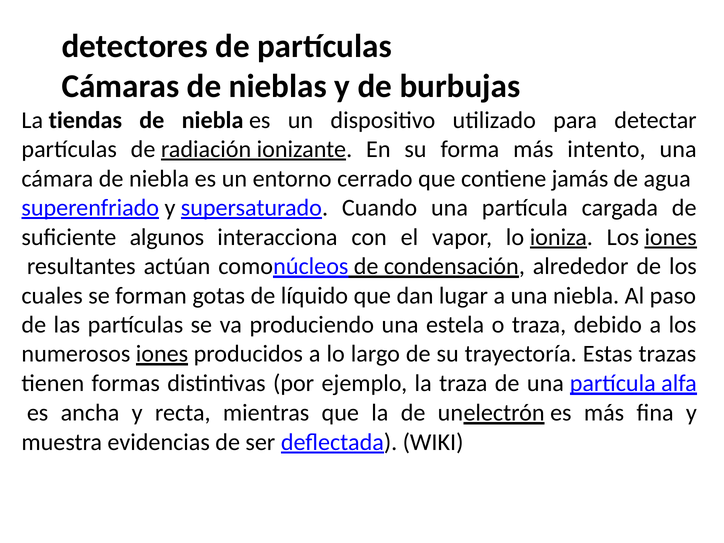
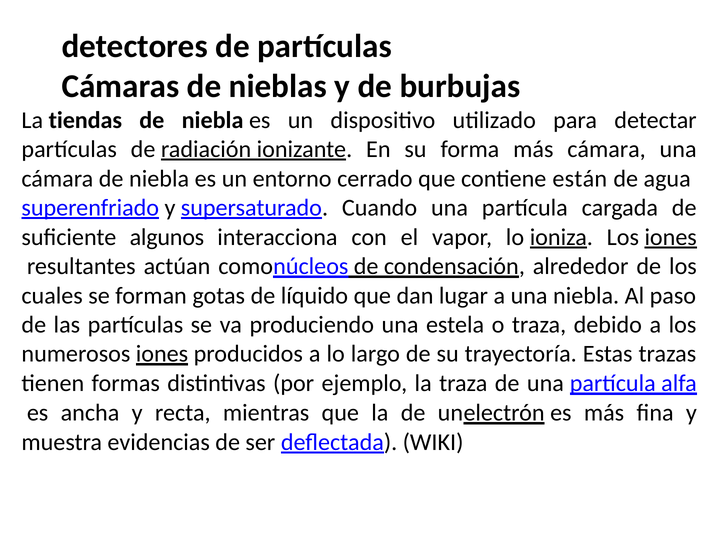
más intento: intento -> cámara
jamás: jamás -> están
